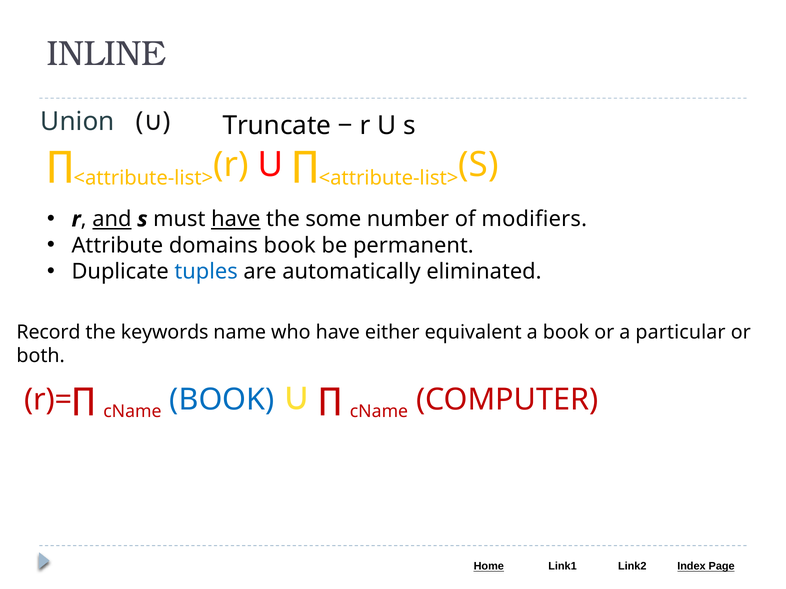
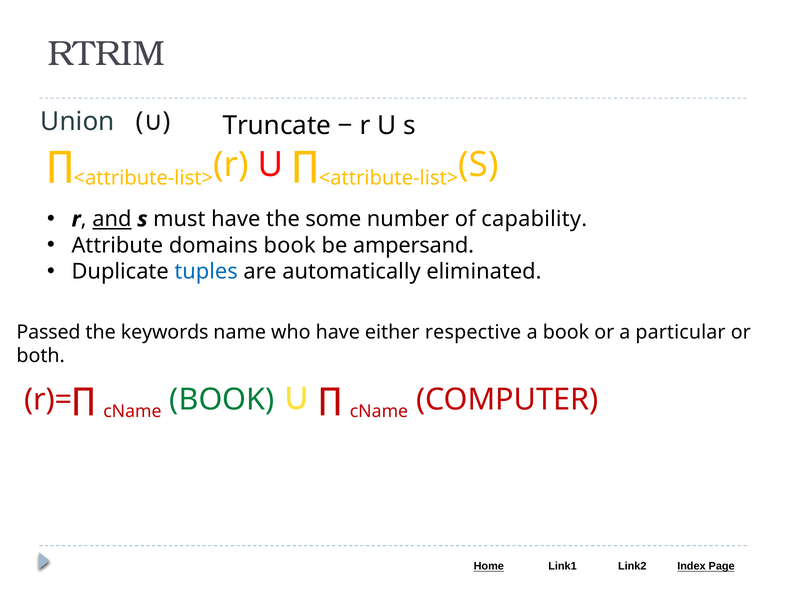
INLINE: INLINE -> RTRIM
have at (236, 219) underline: present -> none
modifiers: modifiers -> capability
permanent: permanent -> ampersand
Record: Record -> Passed
equivalent: equivalent -> respective
BOOK at (222, 400) colour: blue -> green
